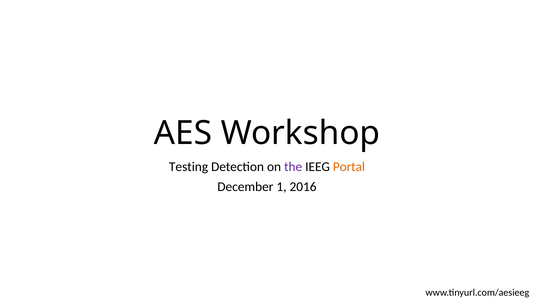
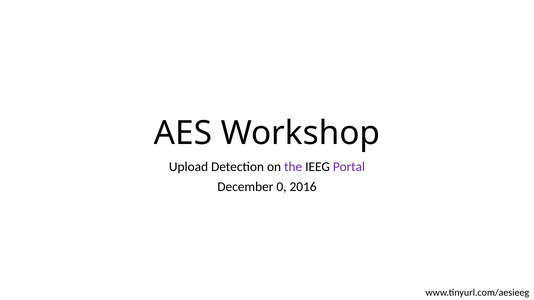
Testing: Testing -> Upload
Portal colour: orange -> purple
1: 1 -> 0
